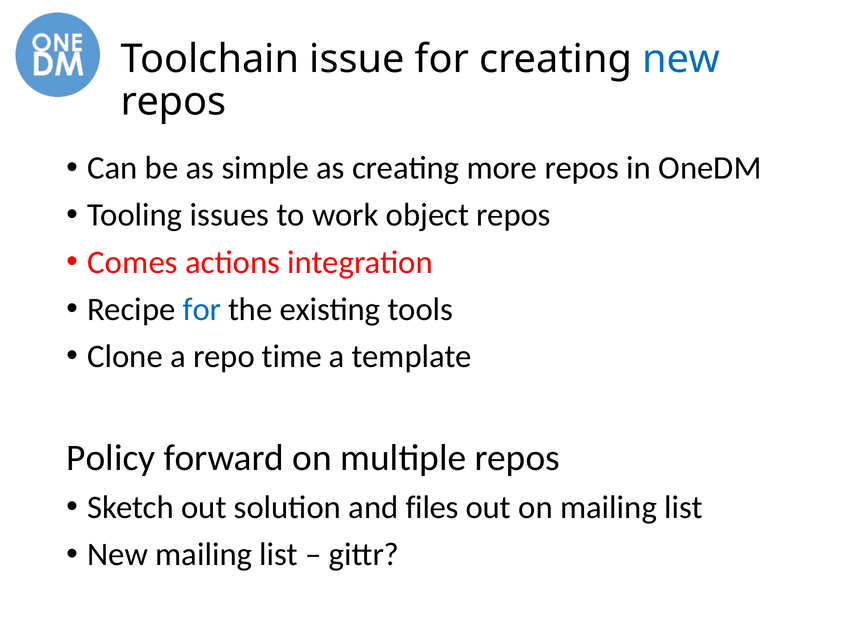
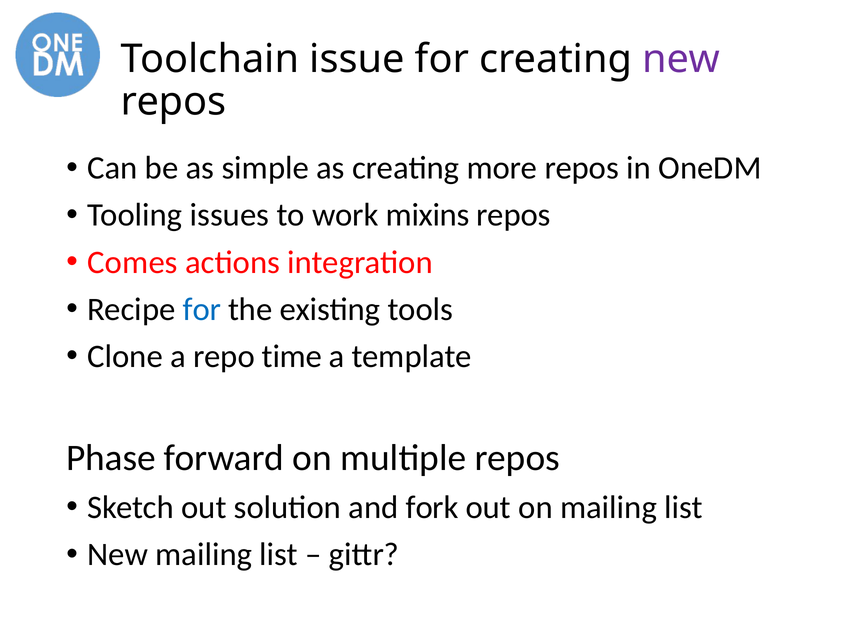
new at (681, 59) colour: blue -> purple
object: object -> mixins
Policy: Policy -> Phase
files: files -> fork
